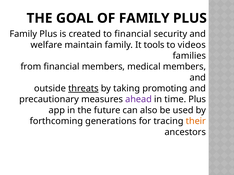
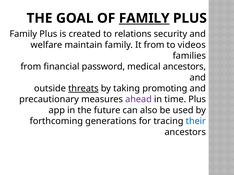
FAMILY at (144, 18) underline: none -> present
to financial: financial -> relations
It tools: tools -> from
financial members: members -> password
medical members: members -> ancestors
their colour: orange -> blue
